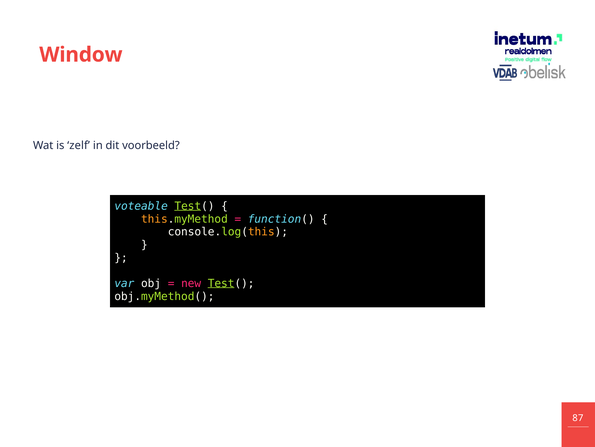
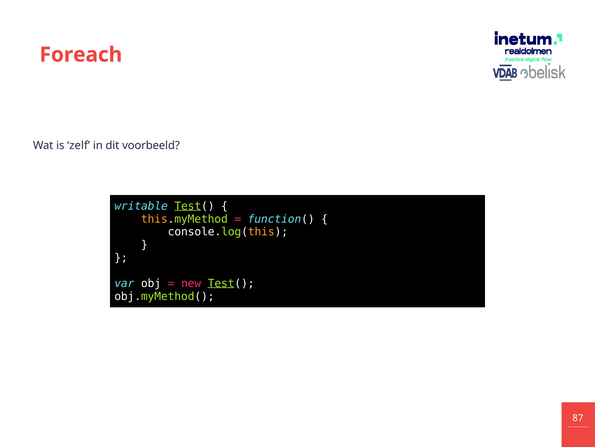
Window: Window -> Foreach
voteable: voteable -> writable
